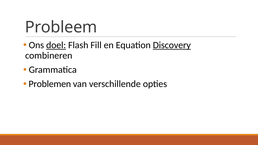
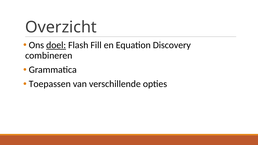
Probleem: Probleem -> Overzicht
Discovery underline: present -> none
Problemen: Problemen -> Toepassen
